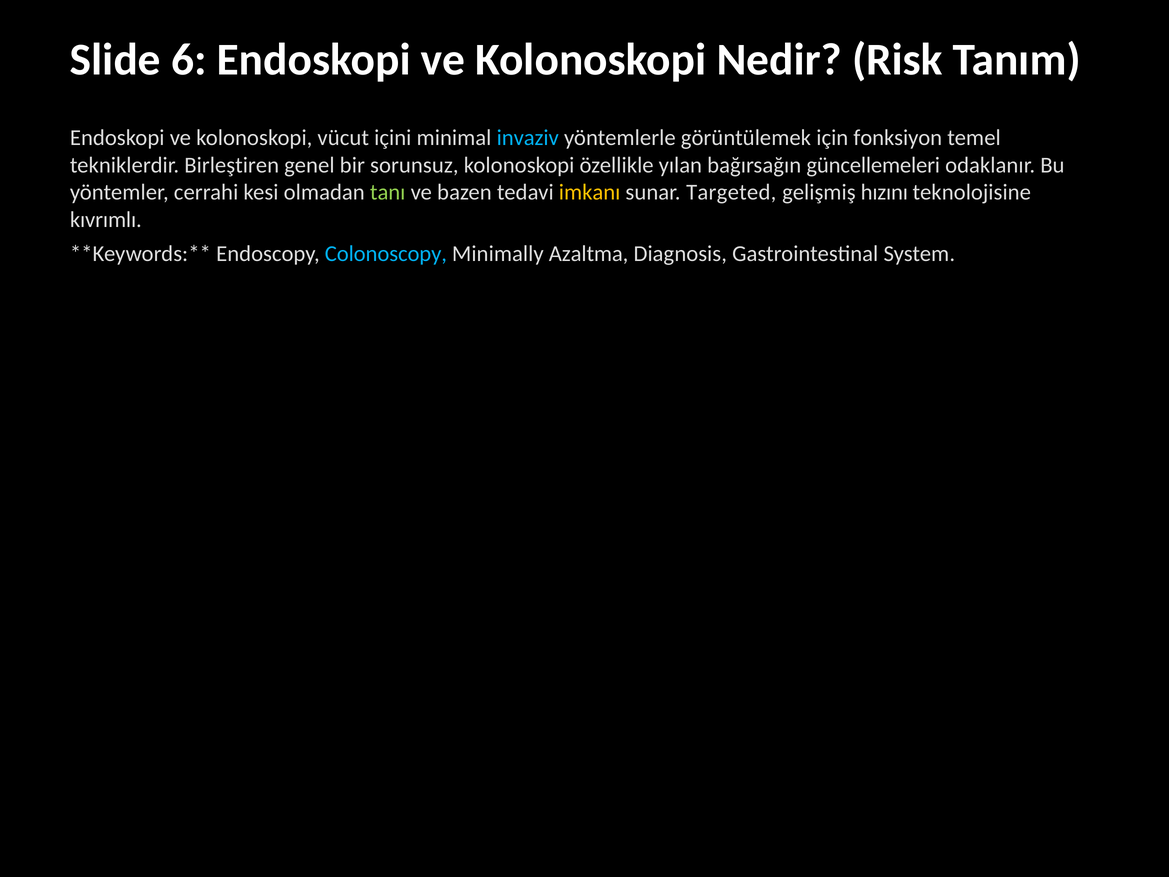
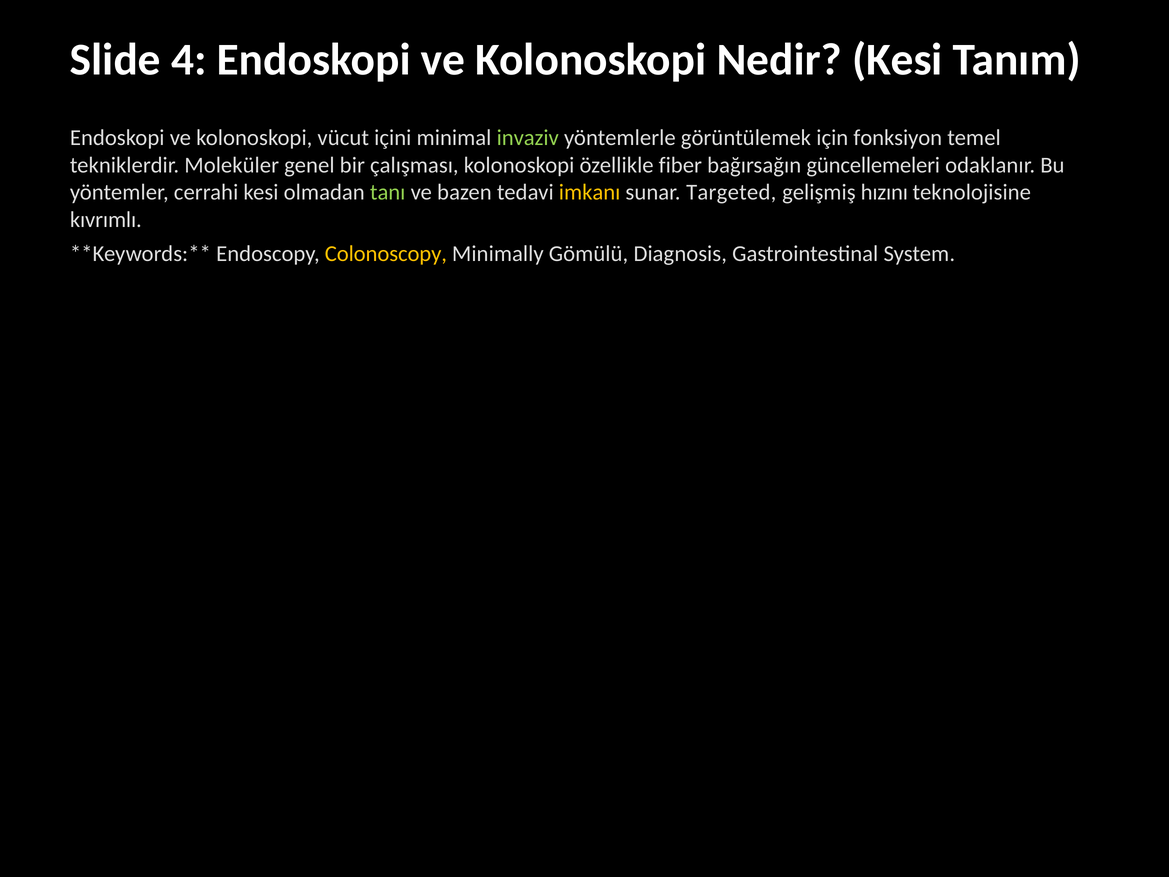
6: 6 -> 4
Nedir Risk: Risk -> Kesi
invaziv colour: light blue -> light green
Birleştiren: Birleştiren -> Moleküler
sorunsuz: sorunsuz -> çalışması
yılan: yılan -> fiber
Colonoscopy colour: light blue -> yellow
Azaltma: Azaltma -> Gömülü
